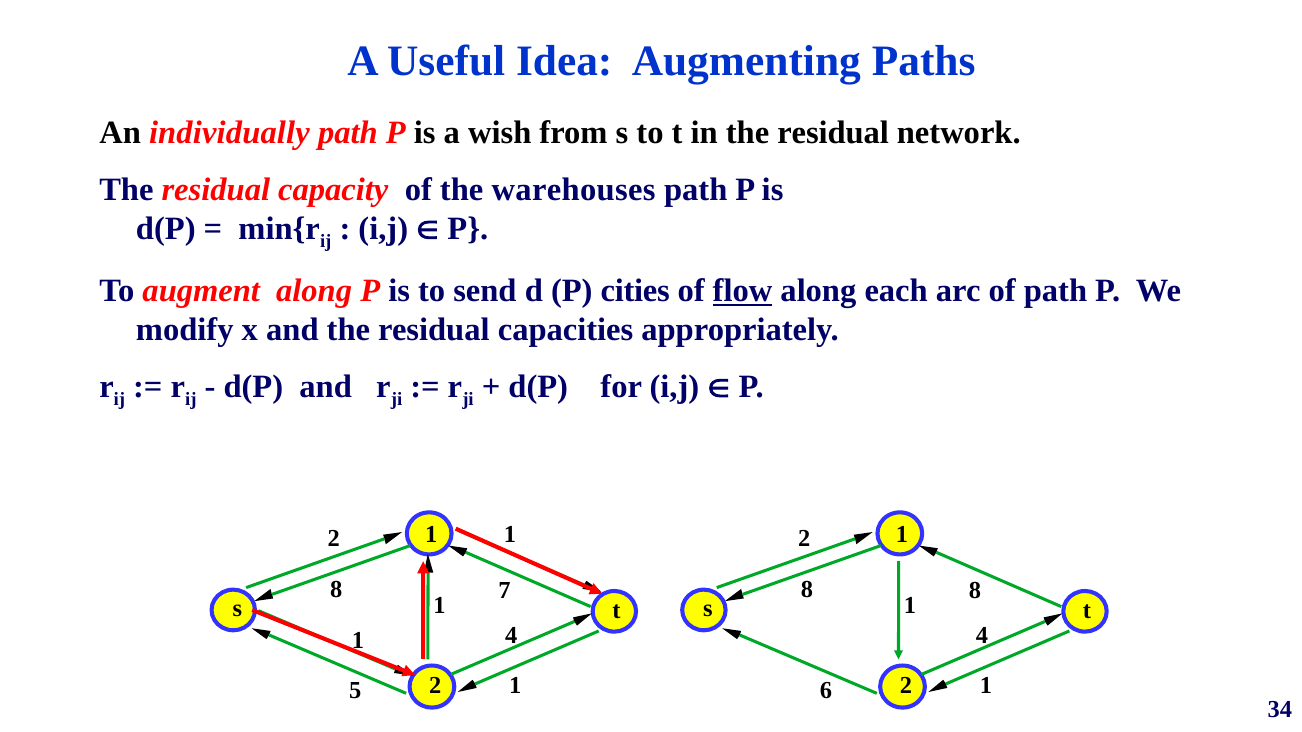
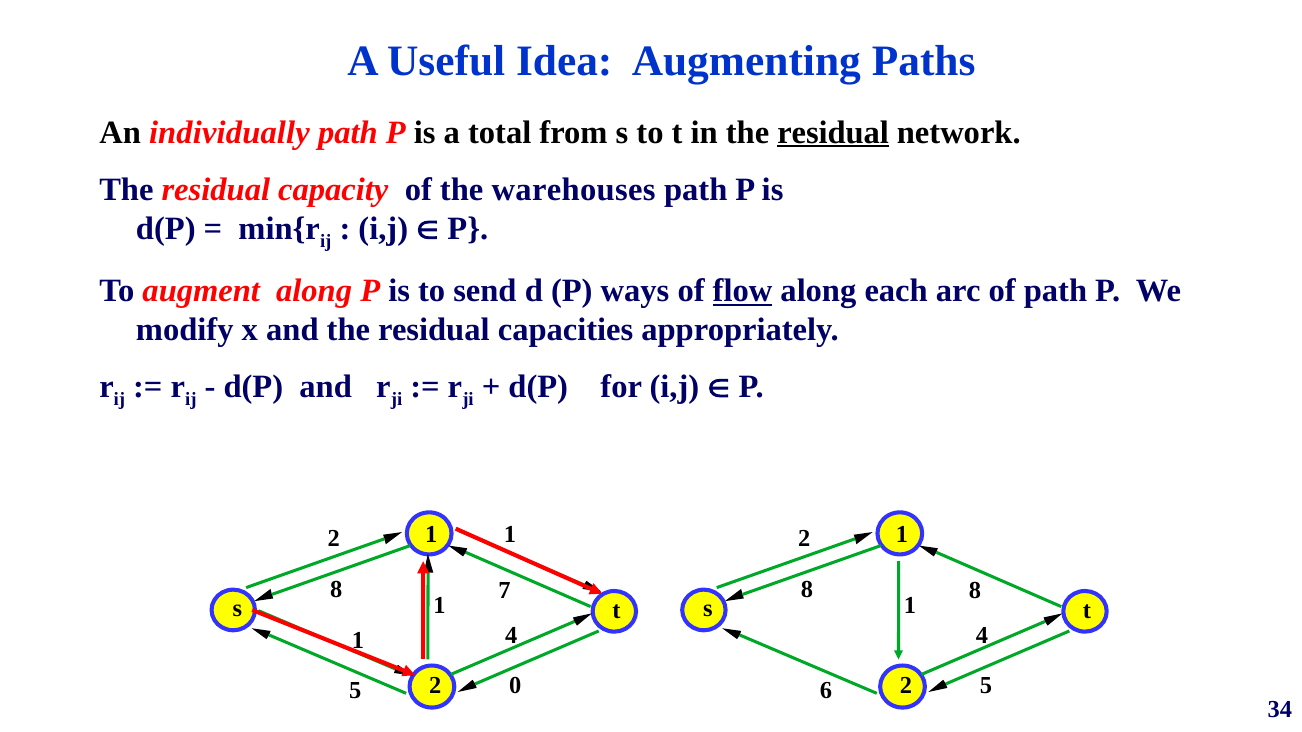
wish: wish -> total
residual at (833, 133) underline: none -> present
cities: cities -> ways
5 1: 1 -> 0
6 1: 1 -> 5
